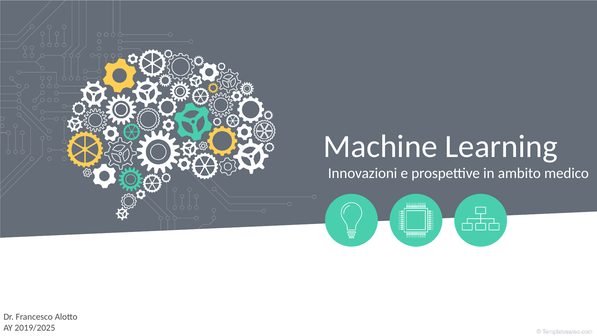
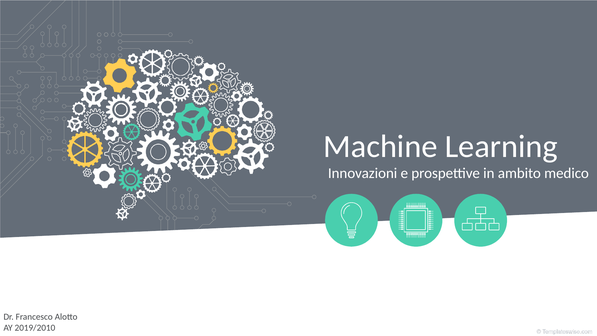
2019/2025: 2019/2025 -> 2019/2010
